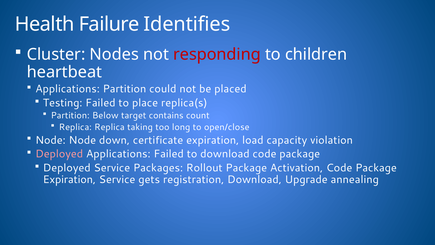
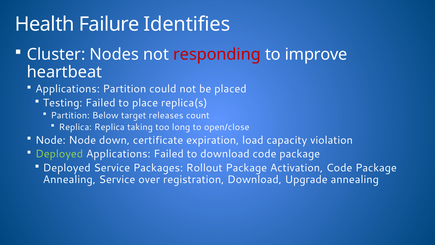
children: children -> improve
contains: contains -> releases
Deployed at (59, 154) colour: pink -> light green
Expiration at (69, 179): Expiration -> Annealing
gets: gets -> over
